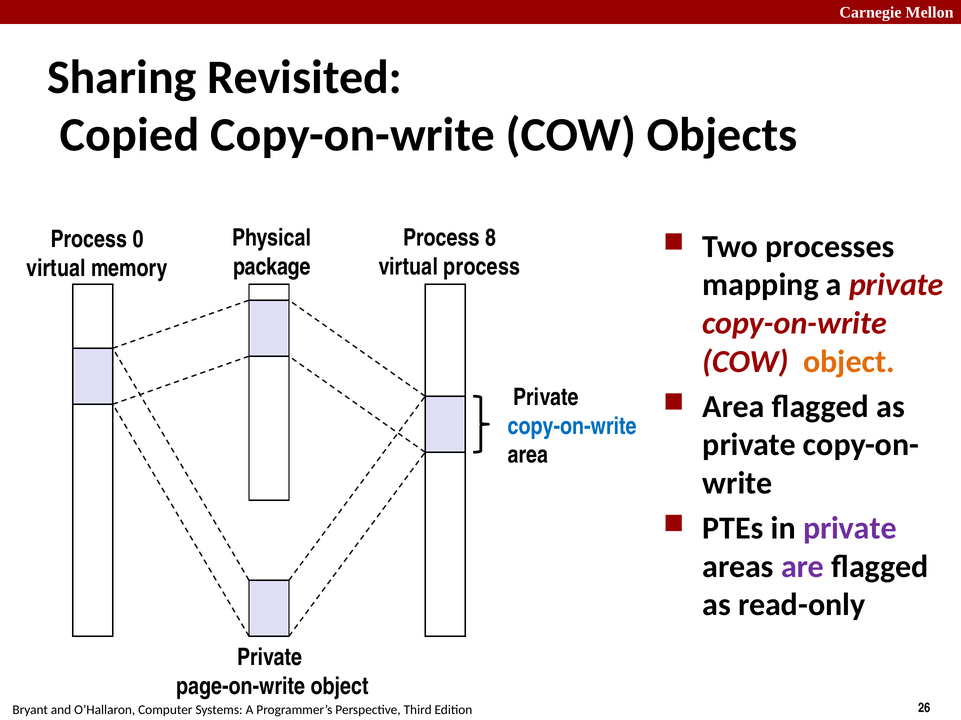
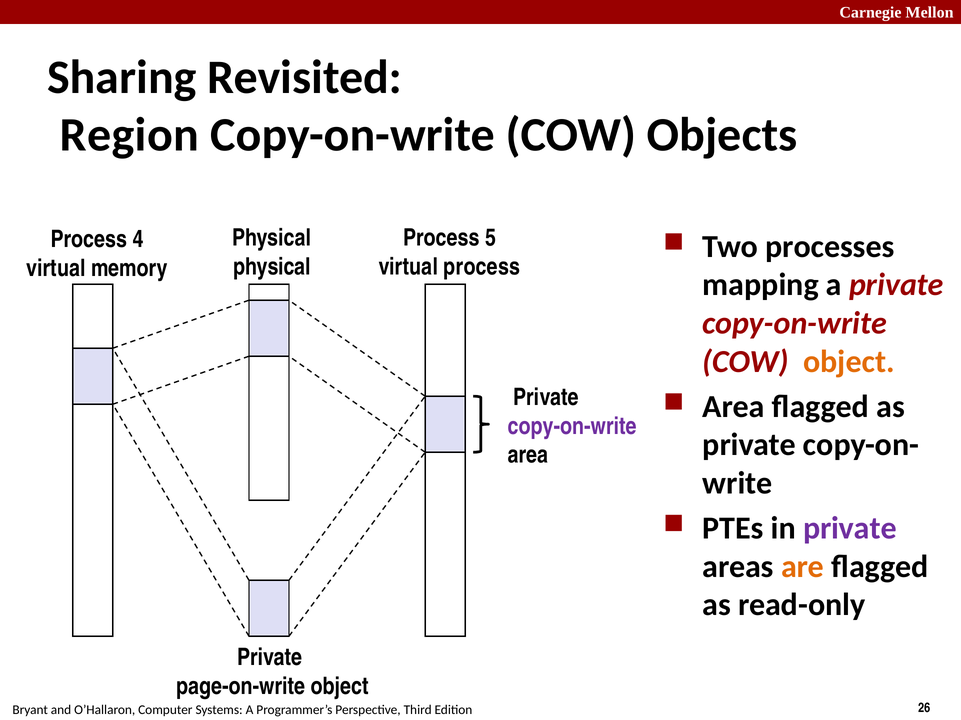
Copied: Copied -> Region
8: 8 -> 5
0: 0 -> 4
package at (272, 267): package -> physical
copy-on-write at (572, 427) colour: blue -> purple
are colour: purple -> orange
